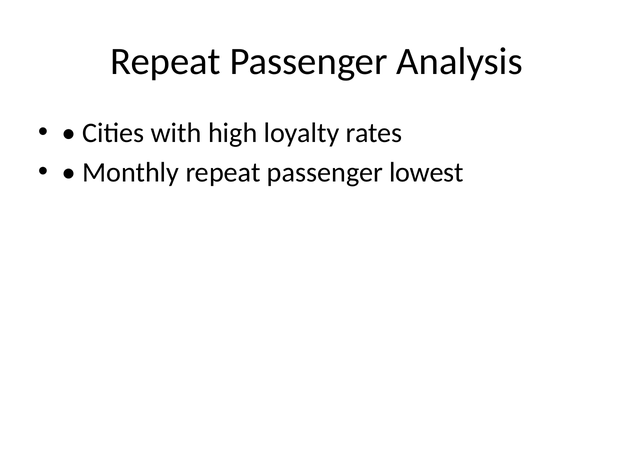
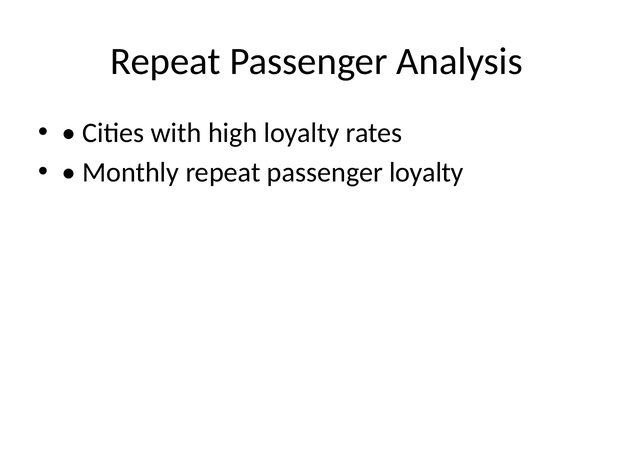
passenger lowest: lowest -> loyalty
